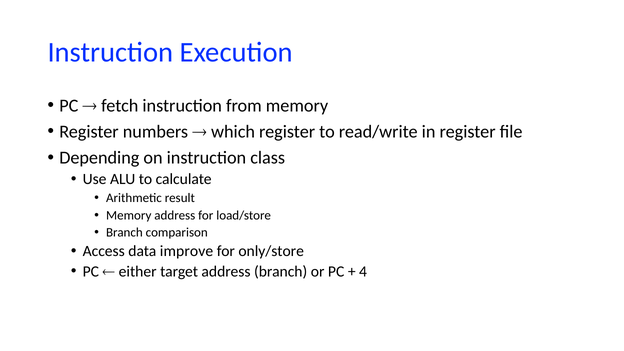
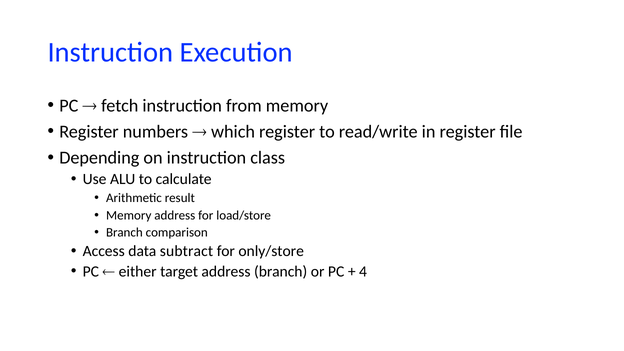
improve: improve -> subtract
